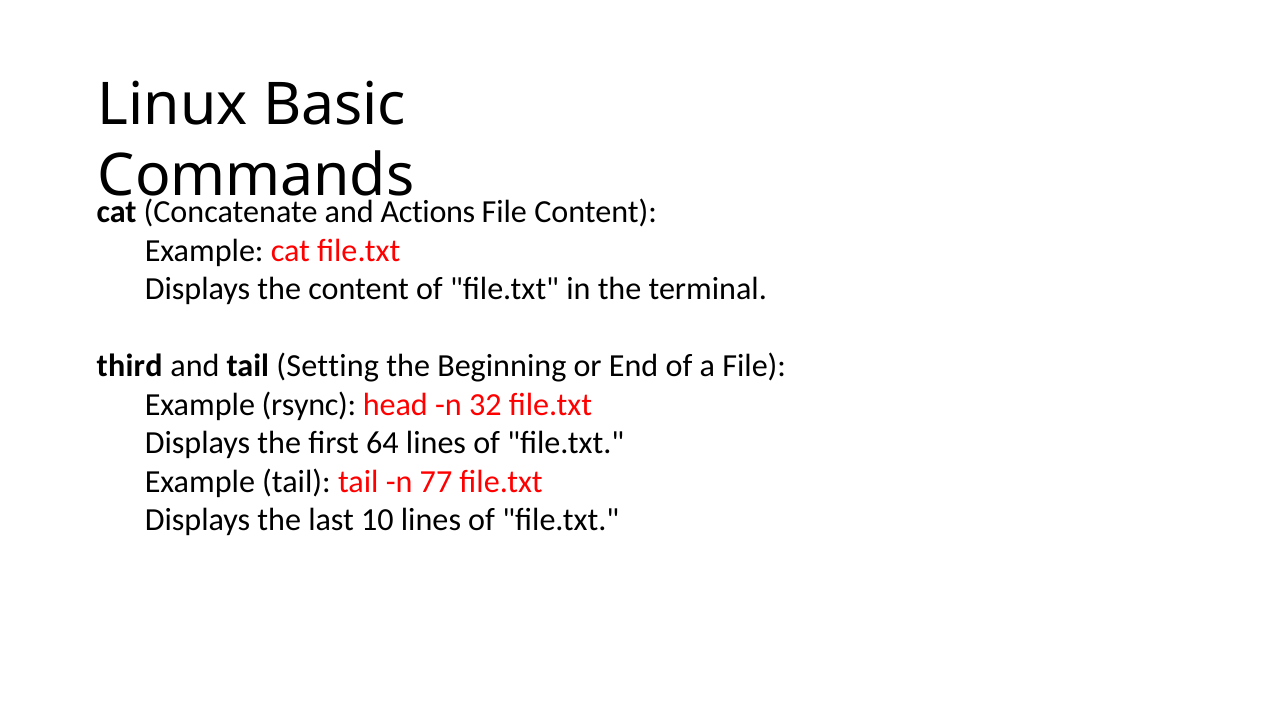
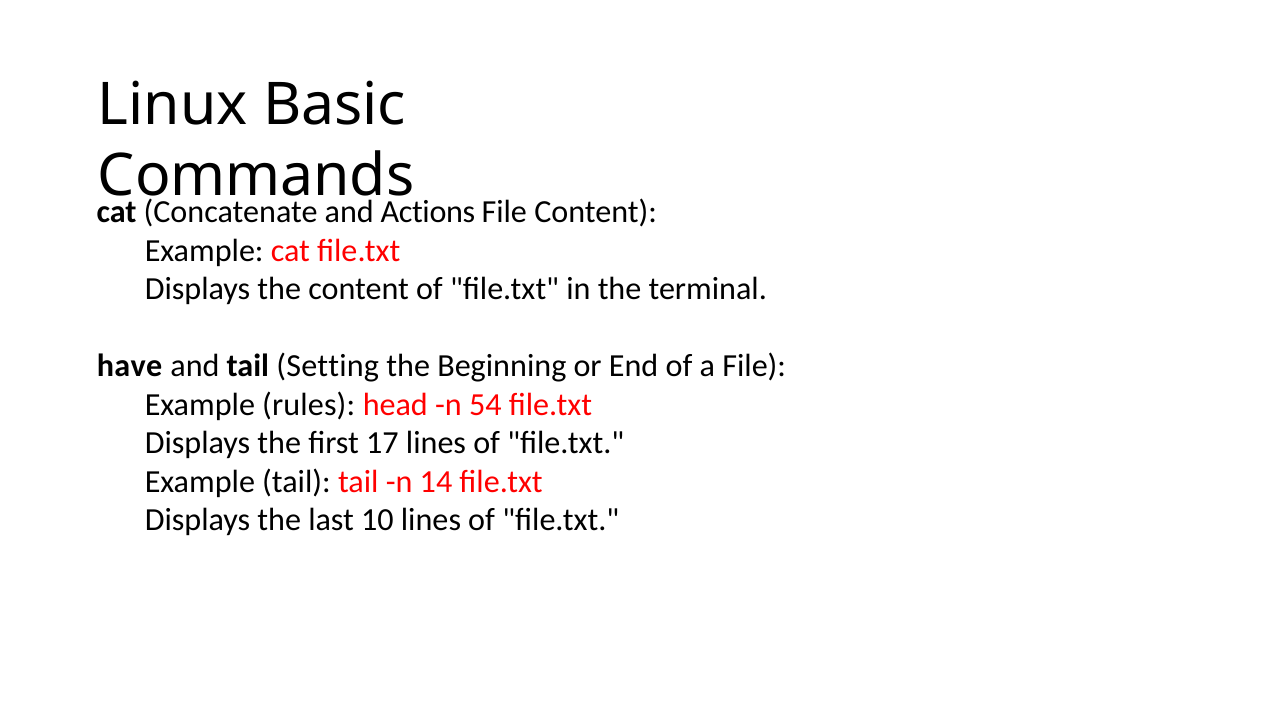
third: third -> have
rsync: rsync -> rules
32: 32 -> 54
64: 64 -> 17
77: 77 -> 14
